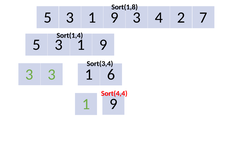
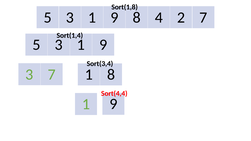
3 at (137, 18): 3 -> 8
3 3: 3 -> 7
1 6: 6 -> 8
